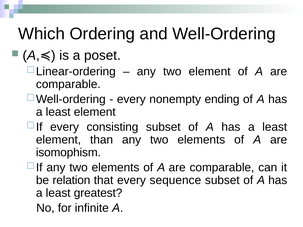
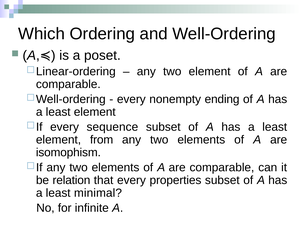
consisting: consisting -> sequence
than: than -> from
sequence: sequence -> properties
greatest: greatest -> minimal
